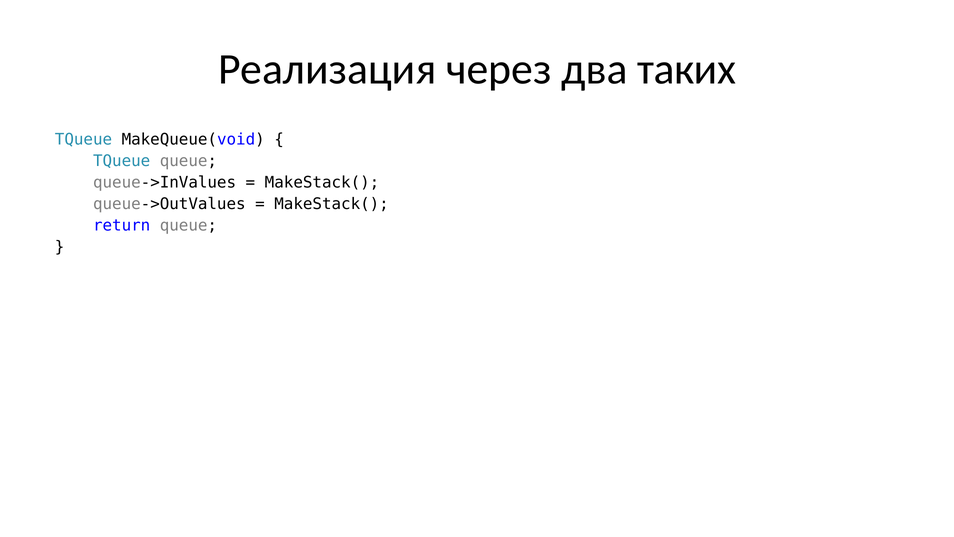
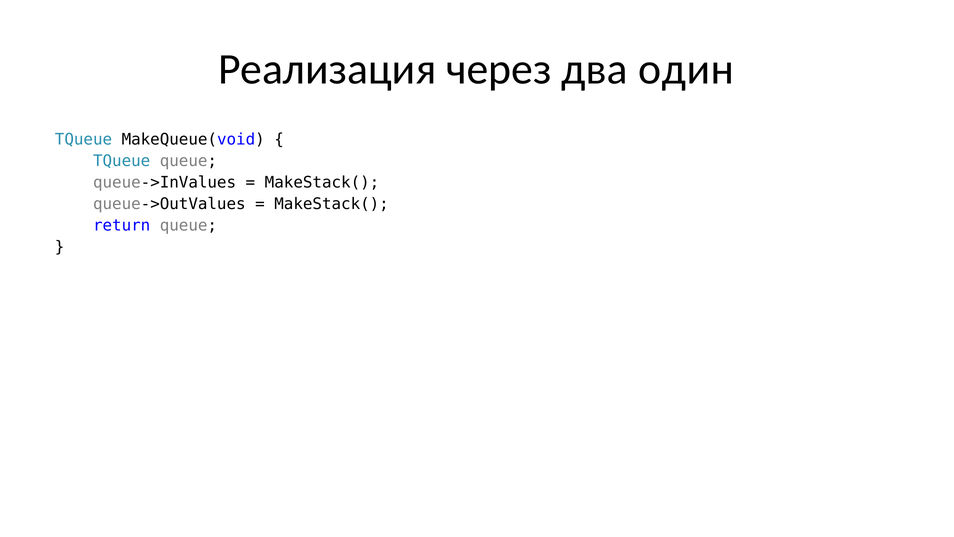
таких: таких -> один
